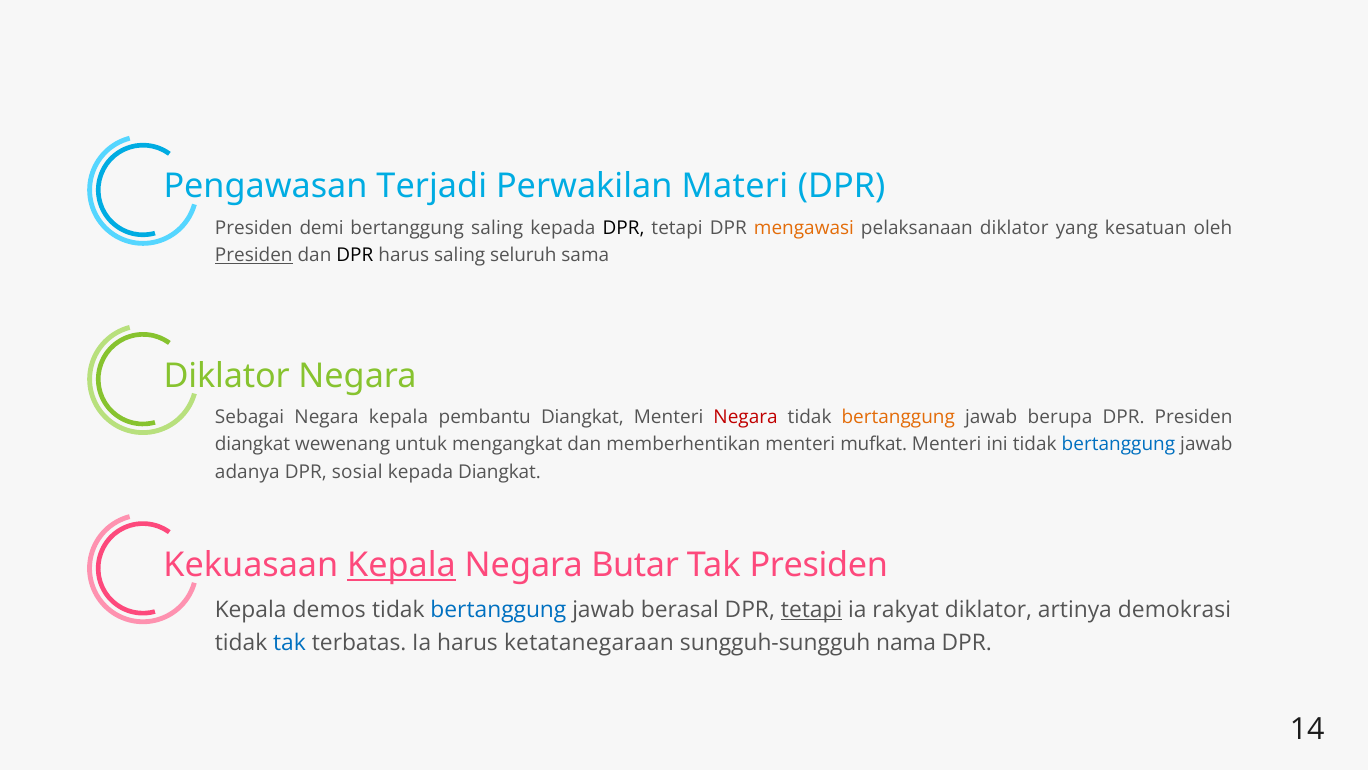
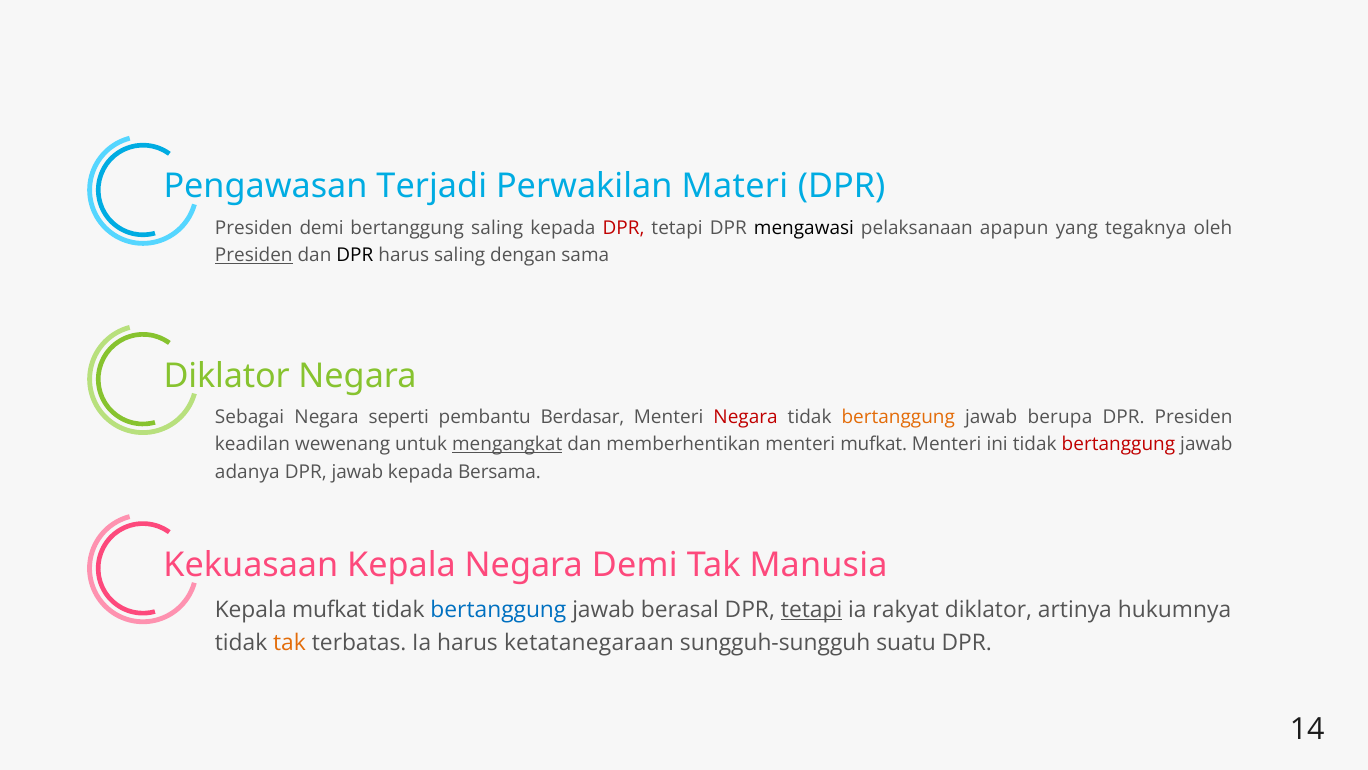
DPR at (623, 228) colour: black -> red
mengawasi colour: orange -> black
pelaksanaan diklator: diklator -> apapun
kesatuan: kesatuan -> tegaknya
seluruh: seluruh -> dengan
Negara kepala: kepala -> seperti
pembantu Diangkat: Diangkat -> Berdasar
diangkat at (253, 444): diangkat -> keadilan
mengangkat underline: none -> present
bertanggung at (1118, 444) colour: blue -> red
DPR sosial: sosial -> jawab
kepada Diangkat: Diangkat -> Bersama
Kepala at (402, 565) underline: present -> none
Negara Butar: Butar -> Demi
Tak Presiden: Presiden -> Manusia
Kepala demos: demos -> mufkat
demokrasi: demokrasi -> hukumnya
tak at (290, 642) colour: blue -> orange
nama: nama -> suatu
